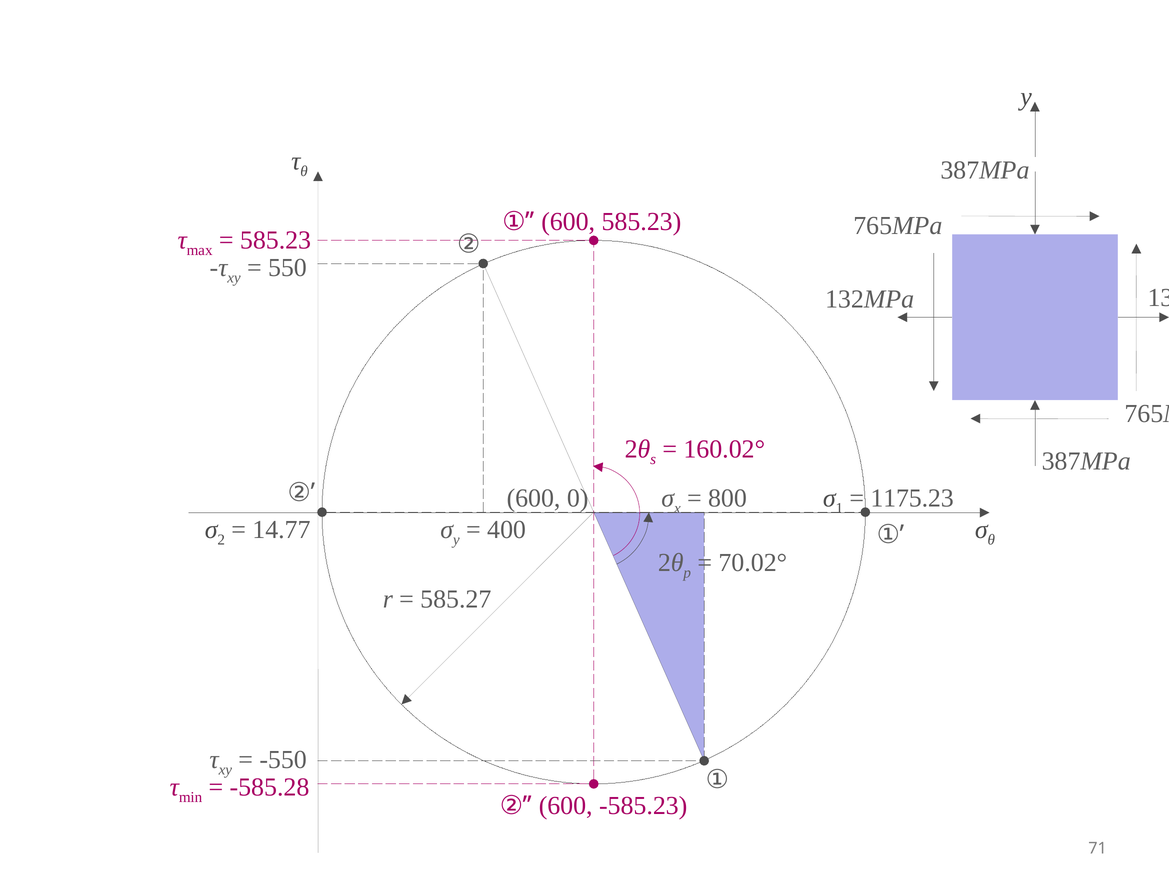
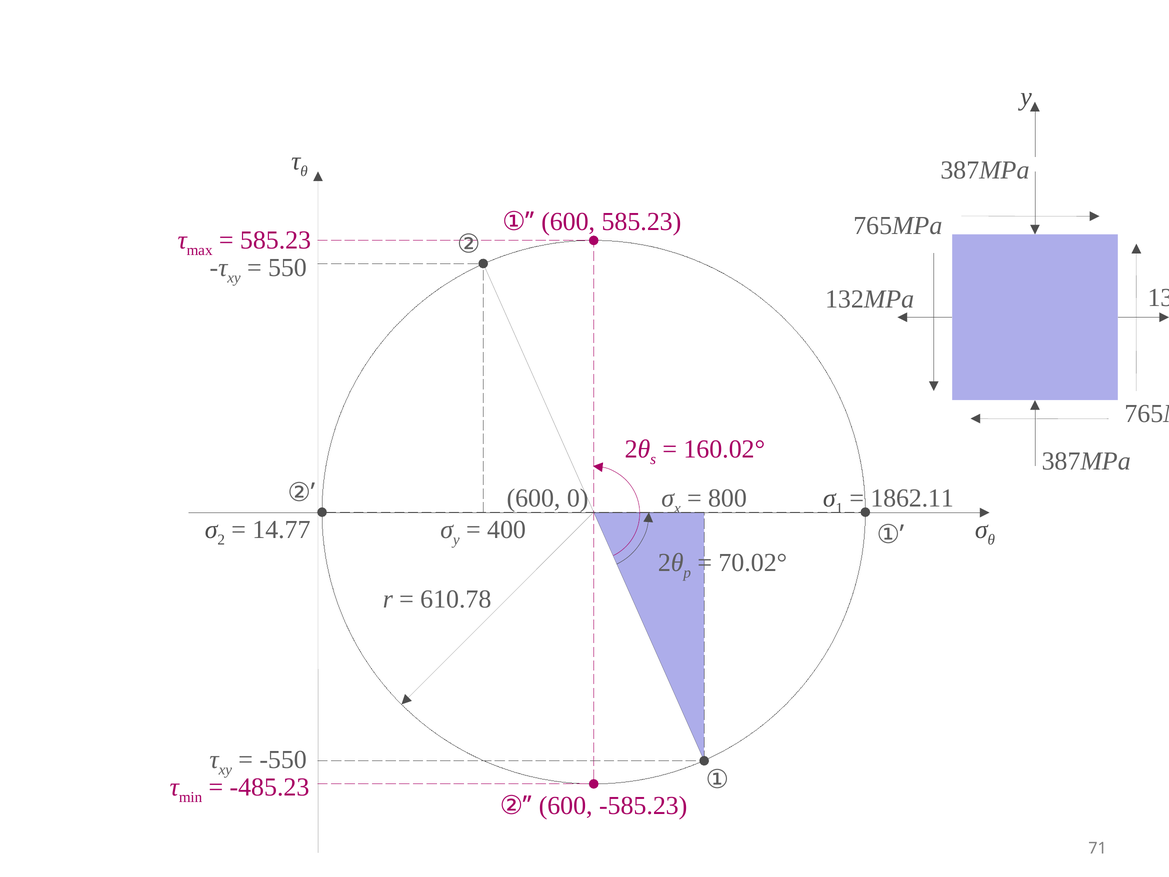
1175.23: 1175.23 -> 1862.11
585.27: 585.27 -> 610.78
-585.28: -585.28 -> -485.23
